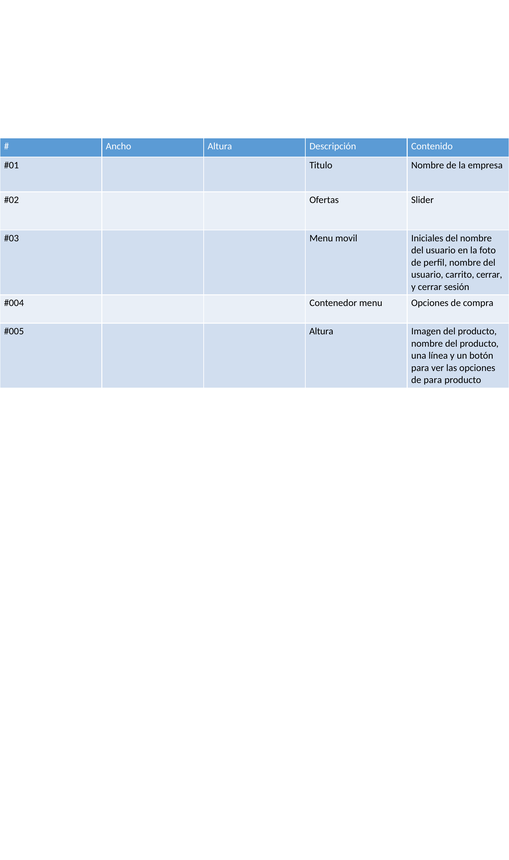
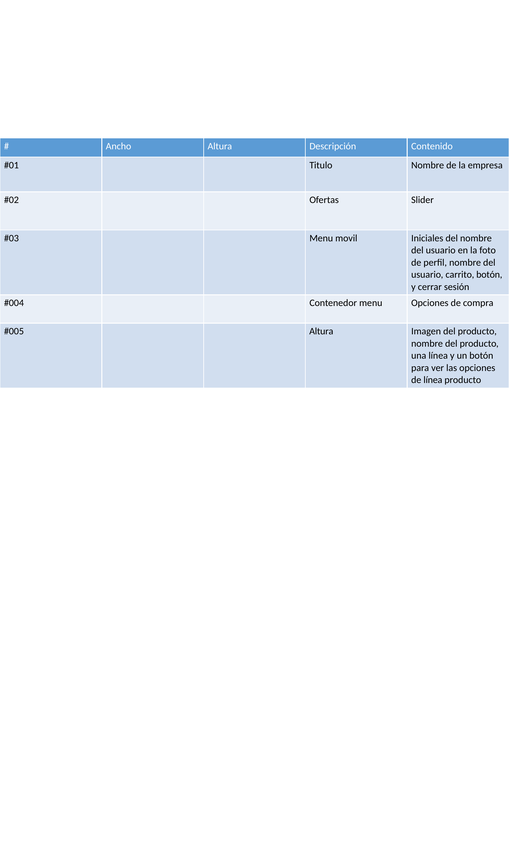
carrito cerrar: cerrar -> botón
de para: para -> línea
